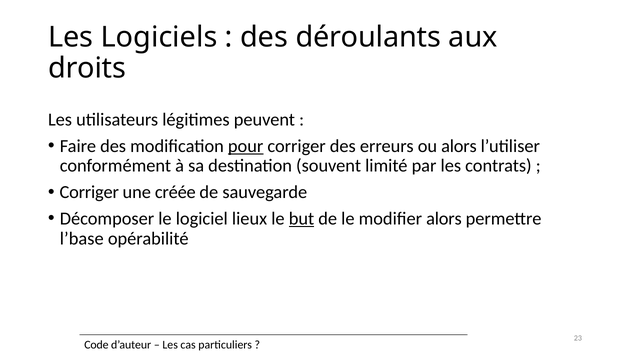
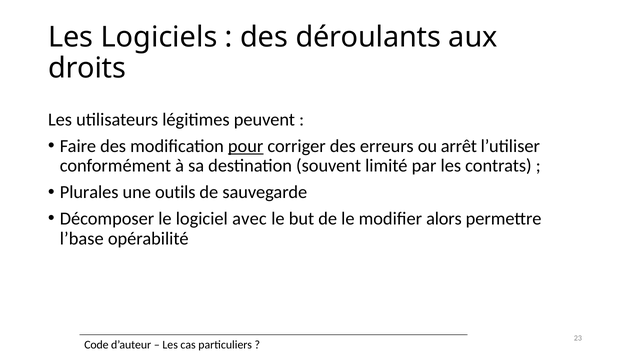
ou alors: alors -> arrêt
Corriger at (89, 192): Corriger -> Plurales
créée: créée -> outils
lieux: lieux -> avec
but underline: present -> none
